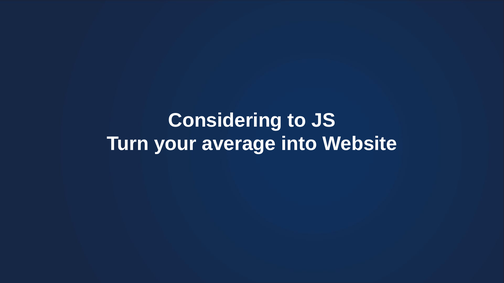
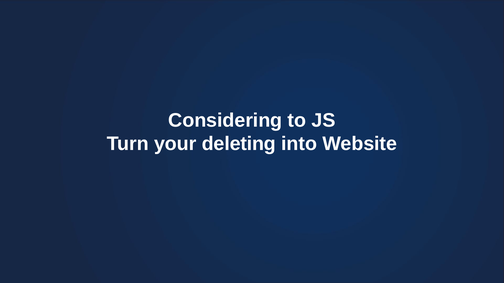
average: average -> deleting
